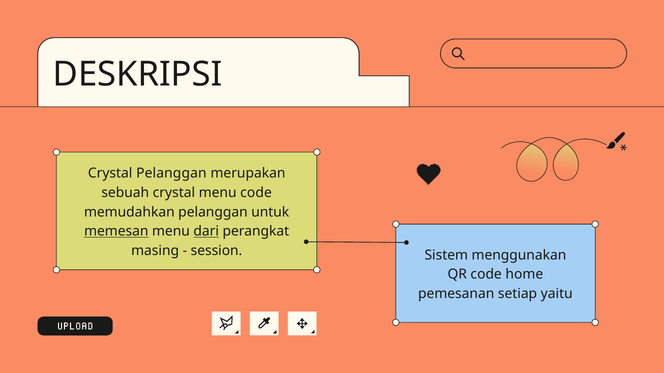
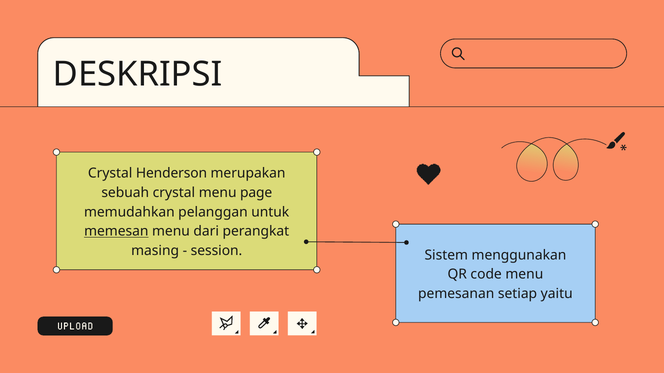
Crystal Pelanggan: Pelanggan -> Henderson
menu code: code -> page
dari underline: present -> none
code home: home -> menu
